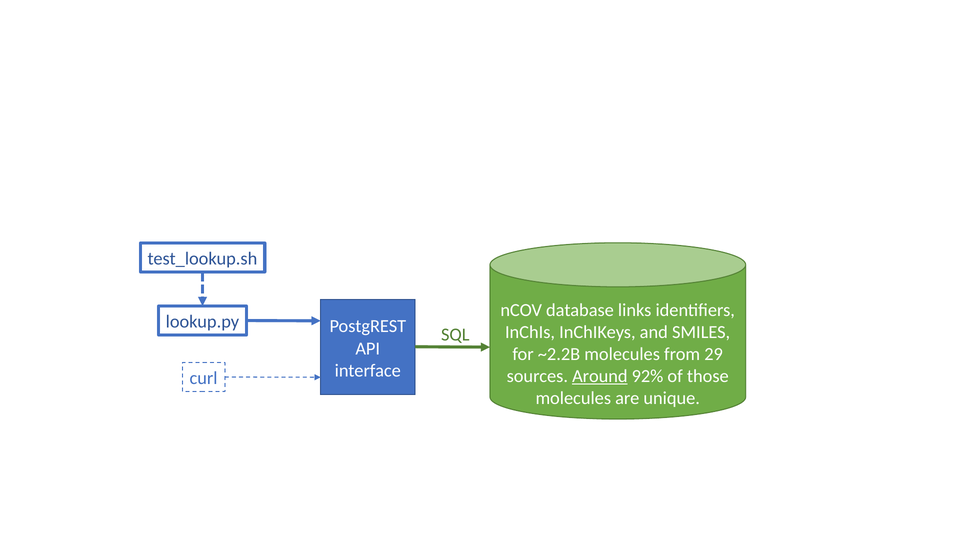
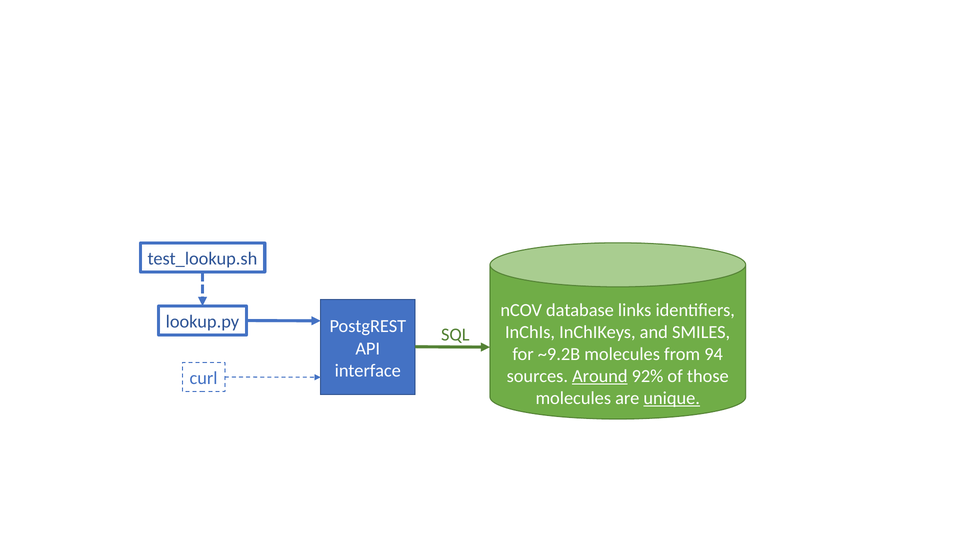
~2.2B: ~2.2B -> ~9.2B
29: 29 -> 94
unique underline: none -> present
